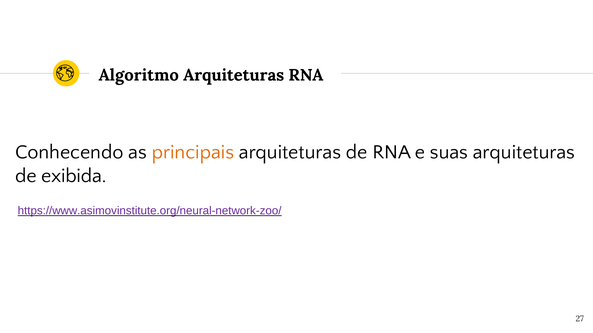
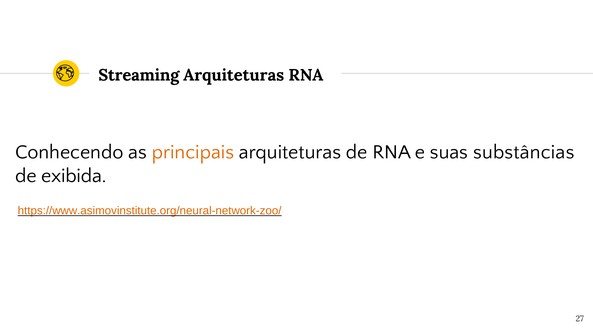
Algoritmo: Algoritmo -> Streaming
suas arquiteturas: arquiteturas -> substâncias
https://www.asimovinstitute.org/neural-network-zoo/ colour: purple -> orange
